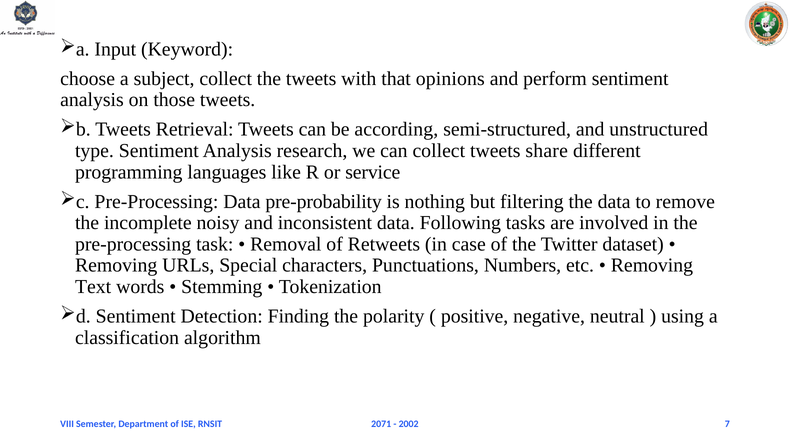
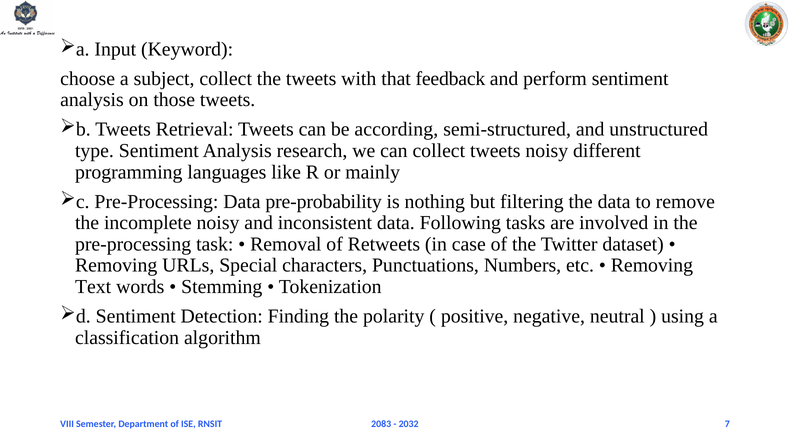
opinions: opinions -> feedback
tweets share: share -> noisy
service: service -> mainly
2071: 2071 -> 2083
2002: 2002 -> 2032
